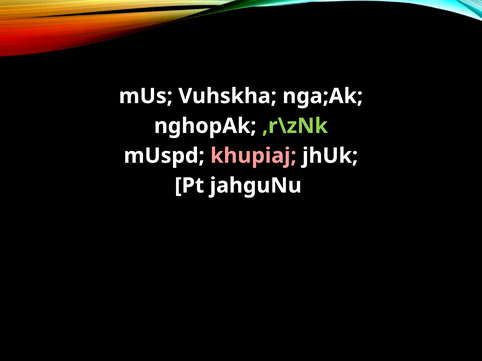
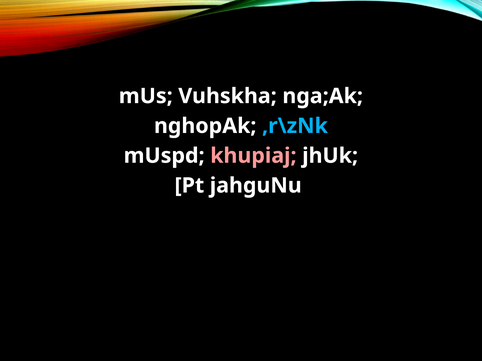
,r\zNk colour: light green -> light blue
